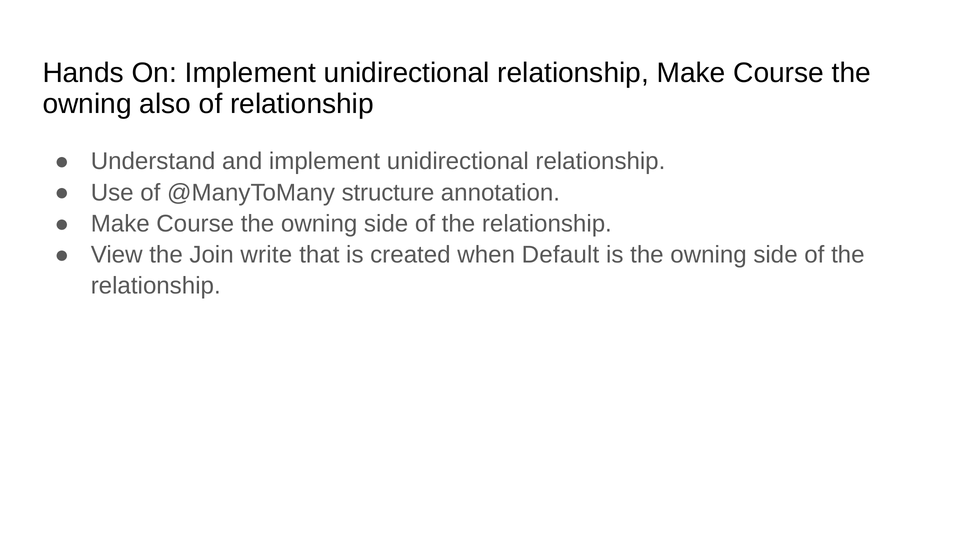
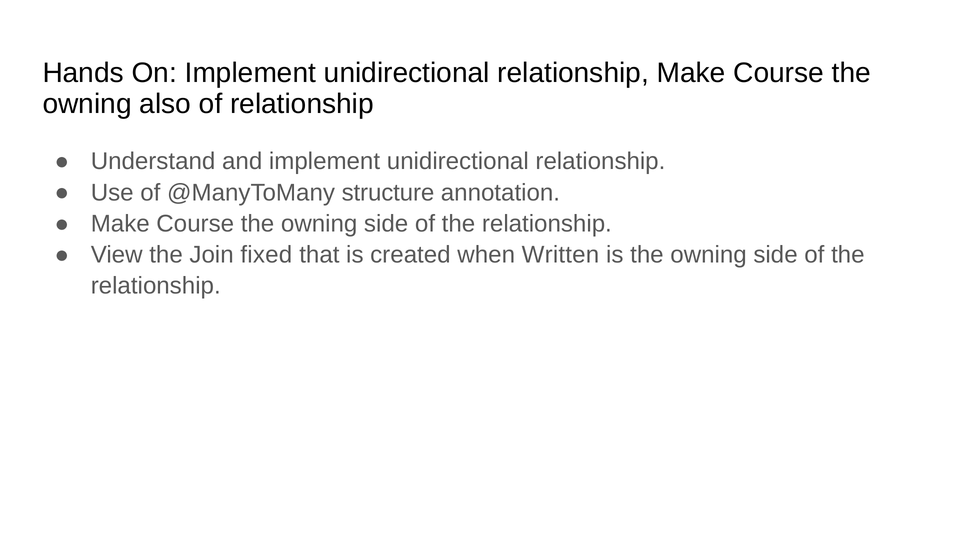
write: write -> fixed
Default: Default -> Written
